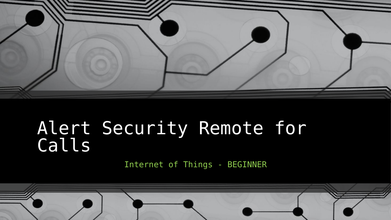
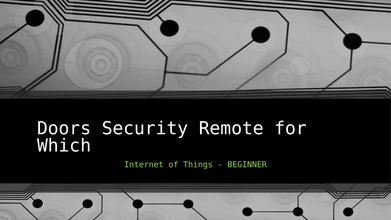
Alert: Alert -> Doors
Calls: Calls -> Which
